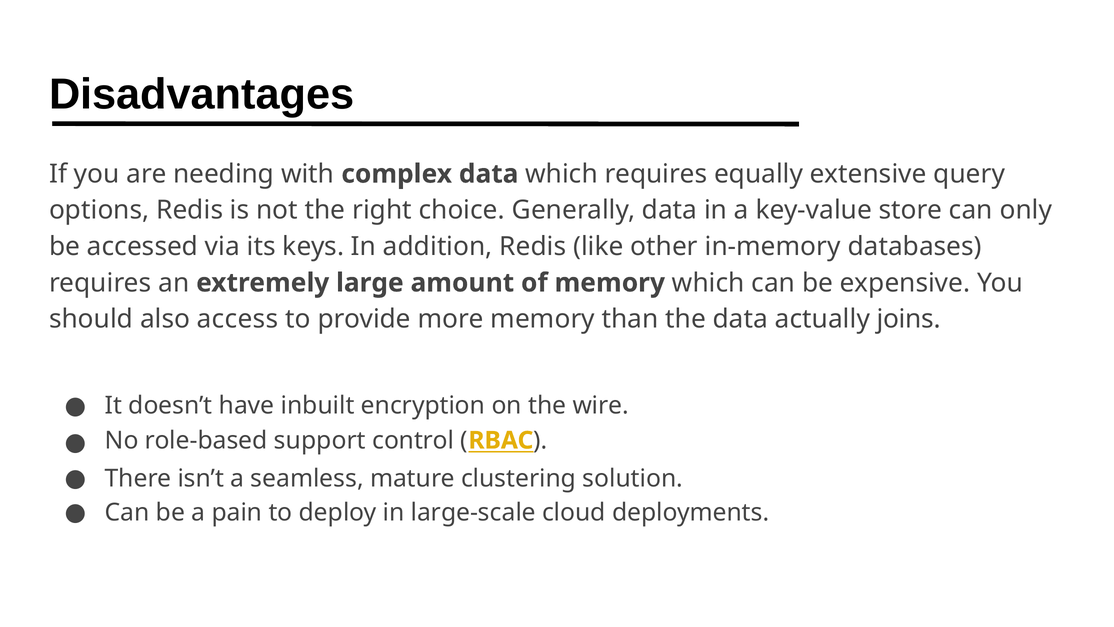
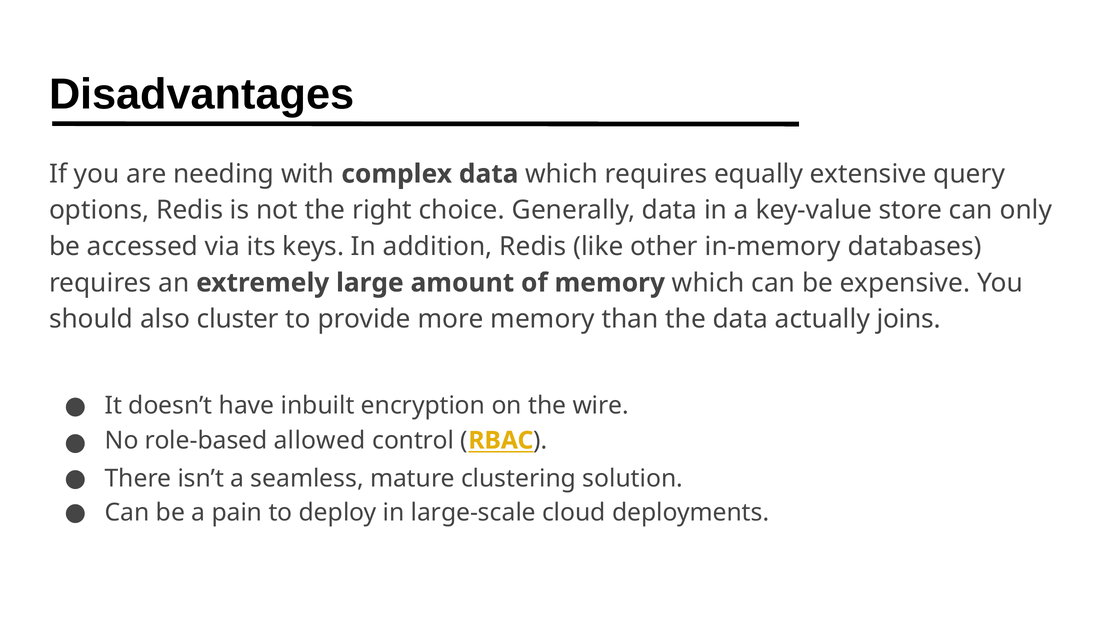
access: access -> cluster
support: support -> allowed
